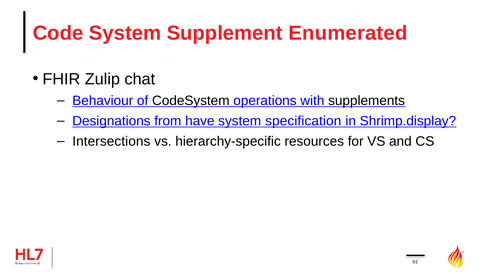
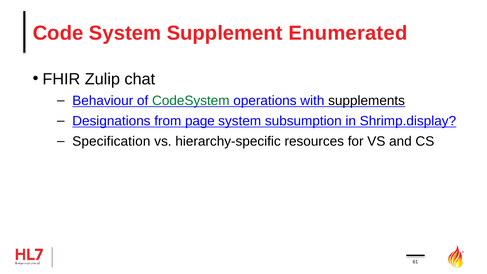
CodeSystem colour: black -> green
have: have -> page
specification: specification -> subsumption
Intersections: Intersections -> Specification
